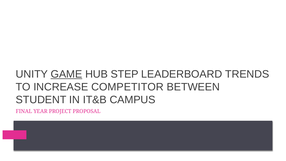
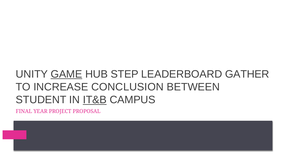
TRENDS: TRENDS -> GATHER
COMPETITOR: COMPETITOR -> CONCLUSION
IT&B underline: none -> present
